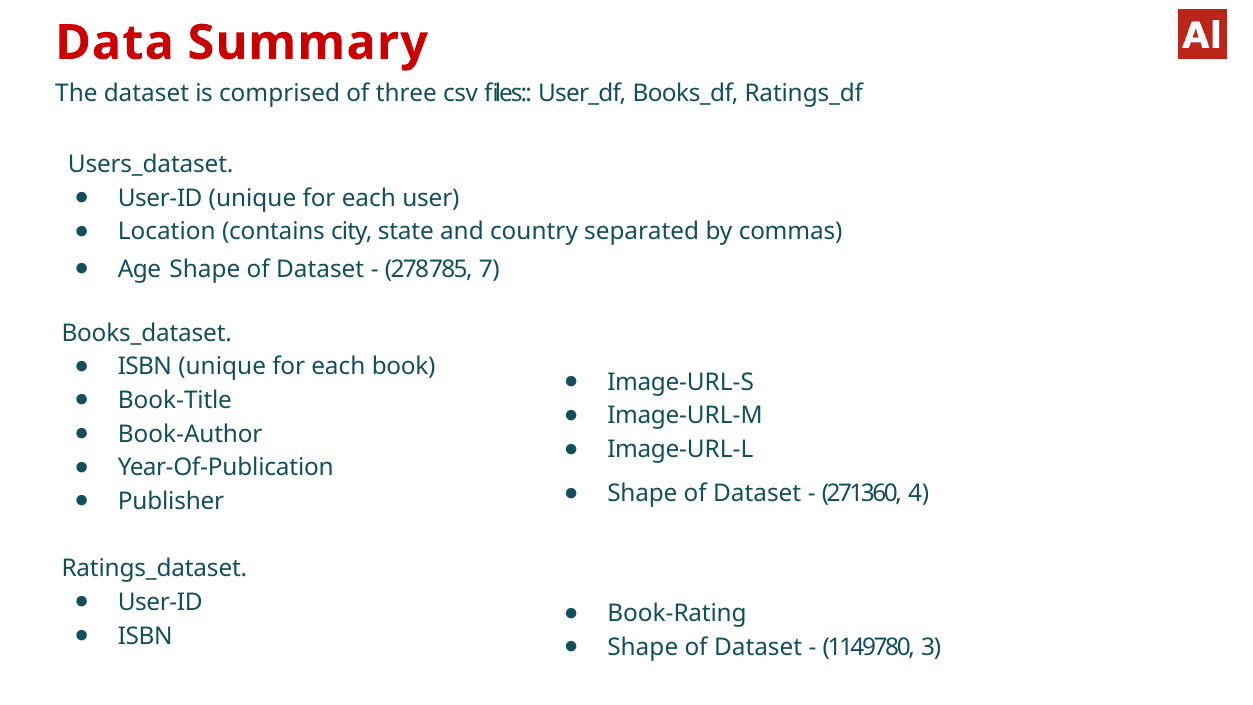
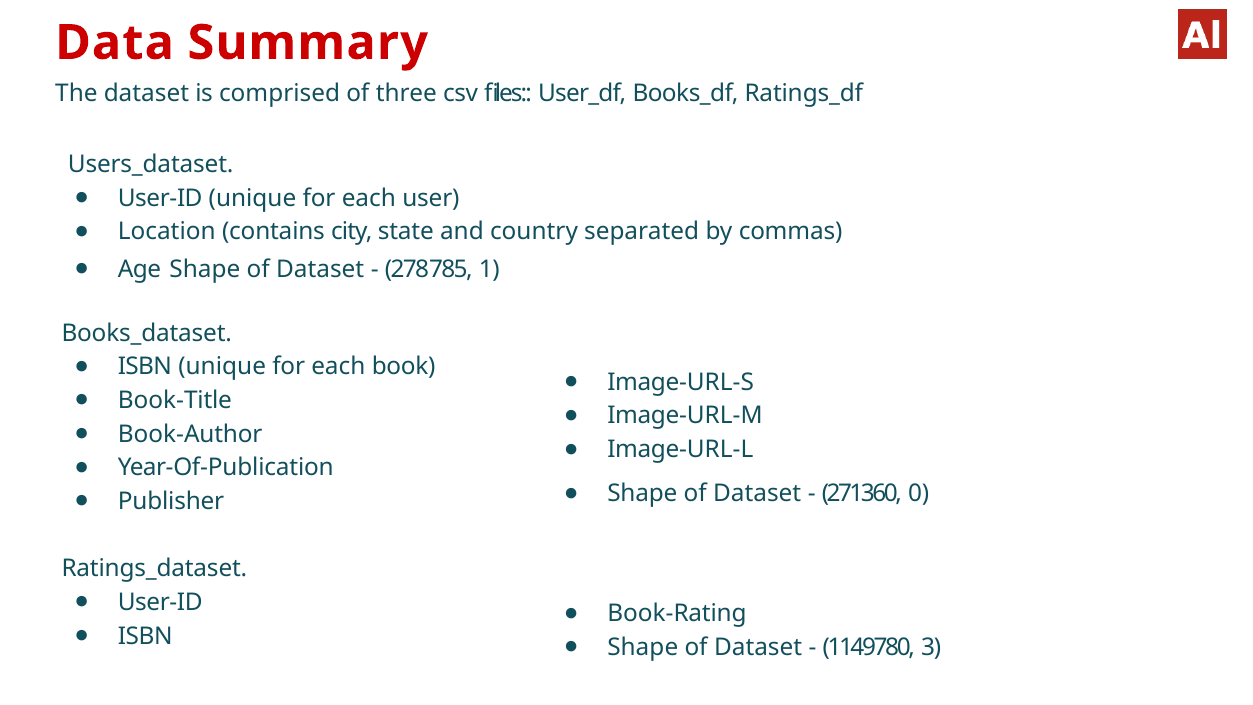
7: 7 -> 1
4: 4 -> 0
